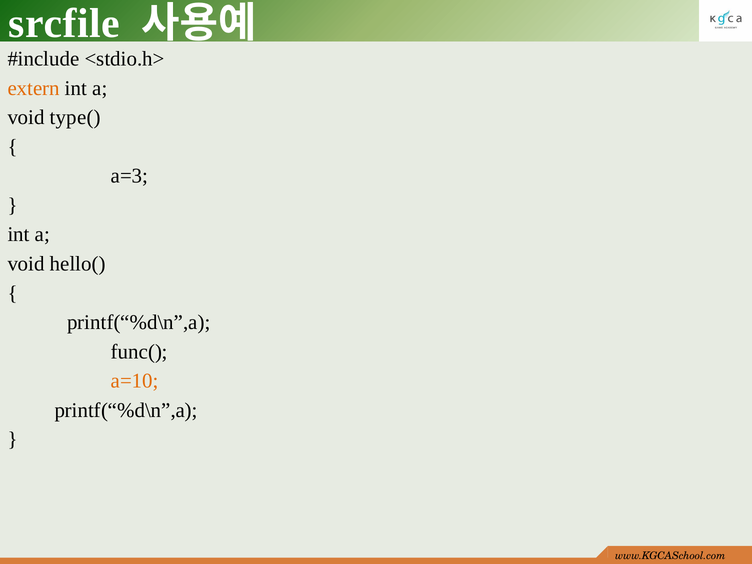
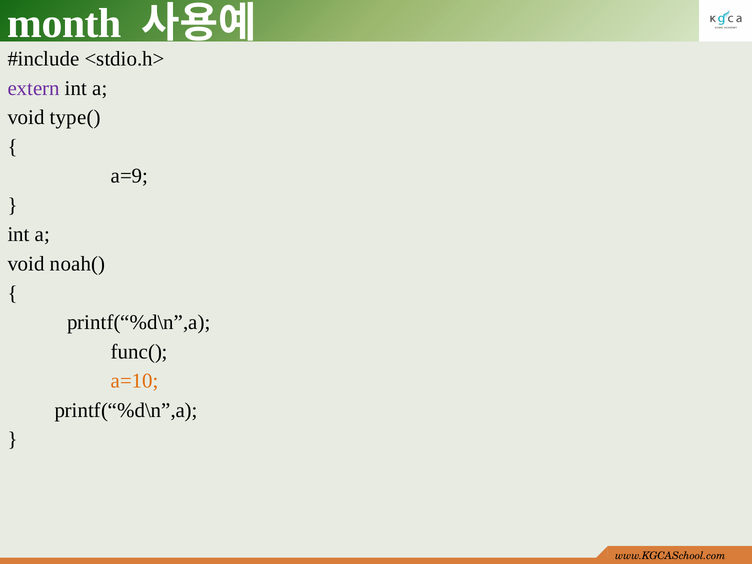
srcfile: srcfile -> month
extern colour: orange -> purple
a=3: a=3 -> a=9
hello(: hello( -> noah(
